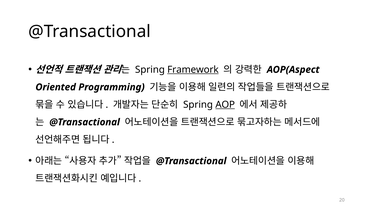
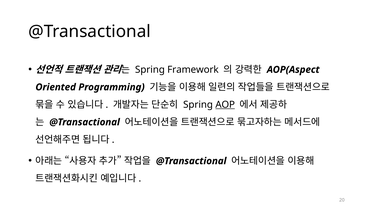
Framework underline: present -> none
